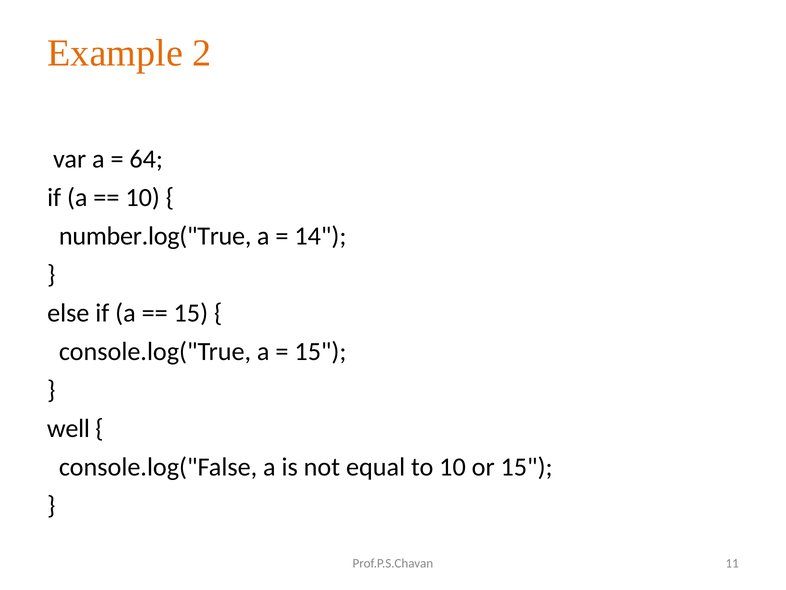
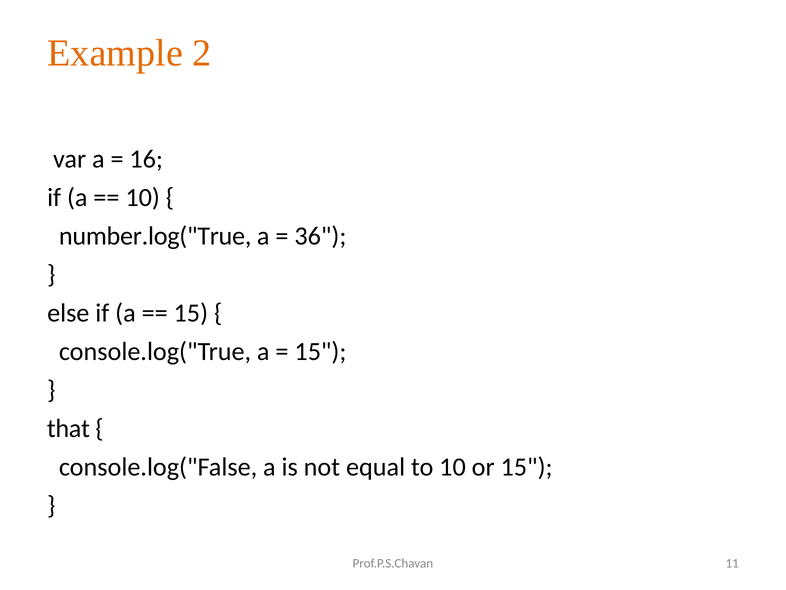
64: 64 -> 16
14: 14 -> 36
well: well -> that
